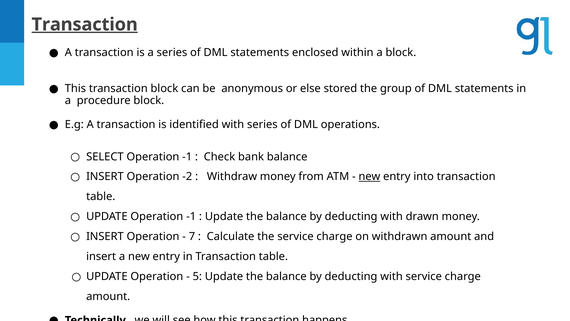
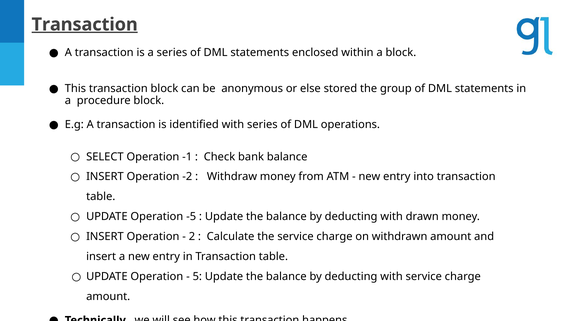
new at (369, 176) underline: present -> none
UPDATE Operation -1: -1 -> -5
7: 7 -> 2
